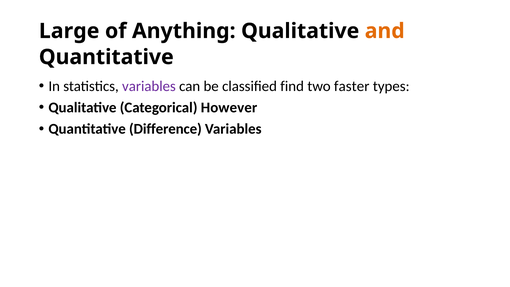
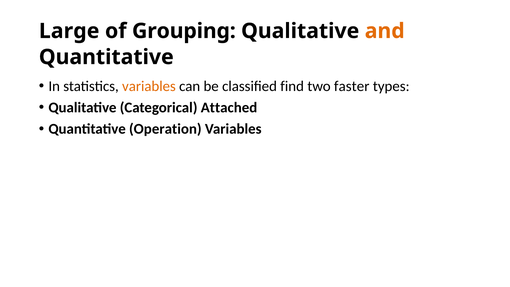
Anything: Anything -> Grouping
variables at (149, 86) colour: purple -> orange
However: However -> Attached
Difference: Difference -> Operation
